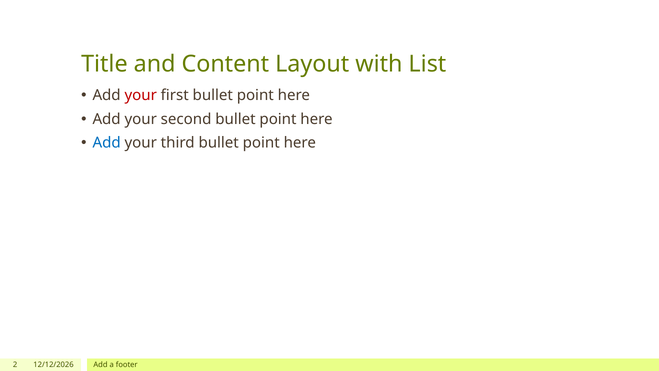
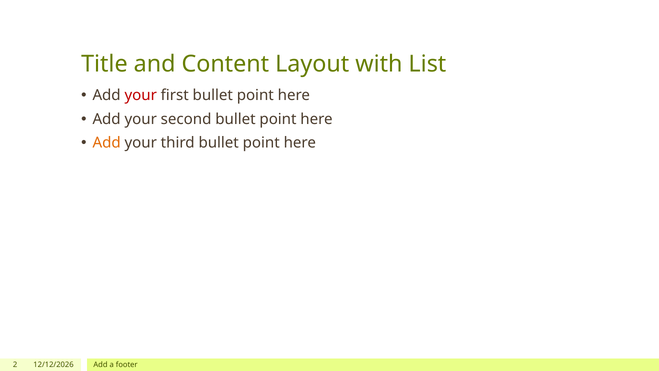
Add at (107, 143) colour: blue -> orange
